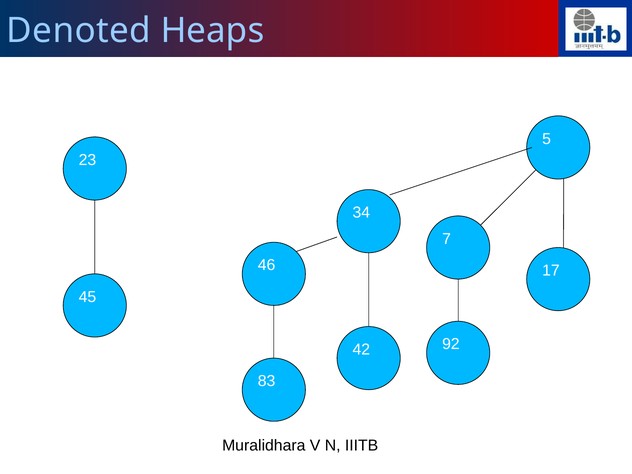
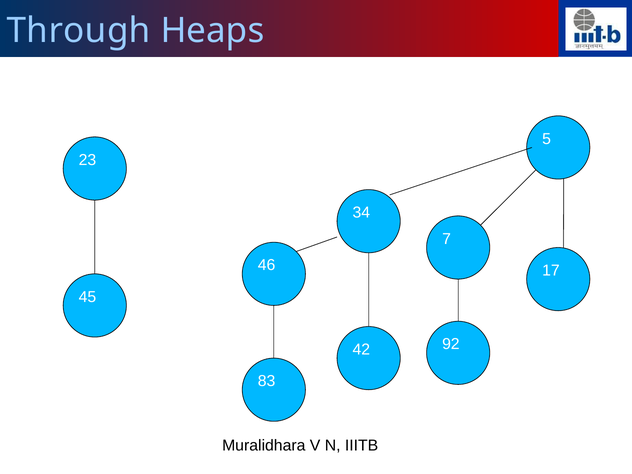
Denoted: Denoted -> Through
